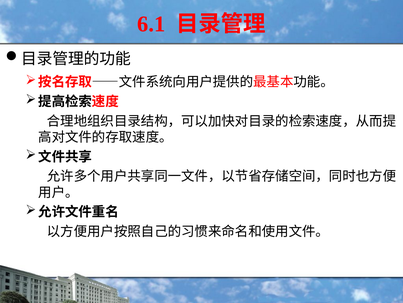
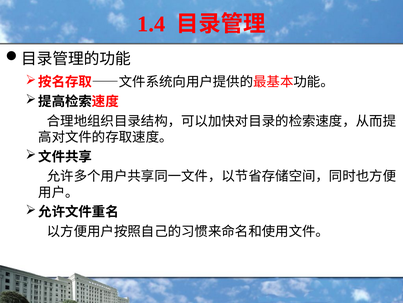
6.1: 6.1 -> 1.4
